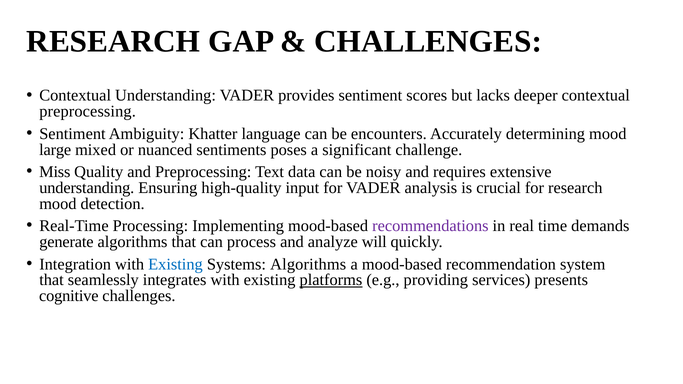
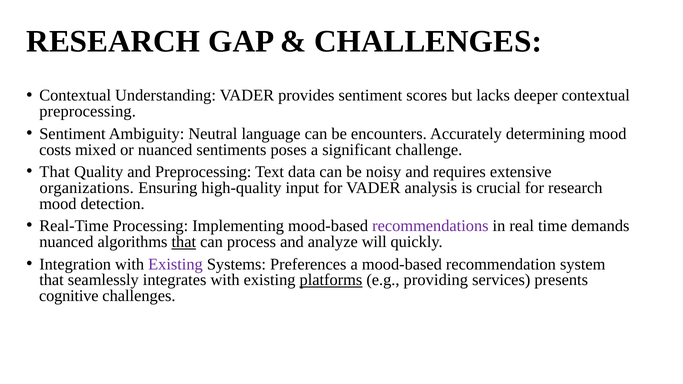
Khatter: Khatter -> Neutral
large: large -> costs
Miss at (55, 172): Miss -> That
understanding at (87, 188): understanding -> organizations
generate at (66, 242): generate -> nuanced
that at (184, 242) underline: none -> present
Existing at (176, 264) colour: blue -> purple
Systems Algorithms: Algorithms -> Preferences
